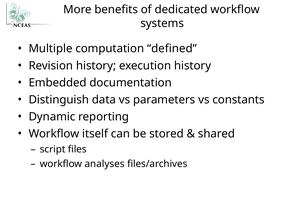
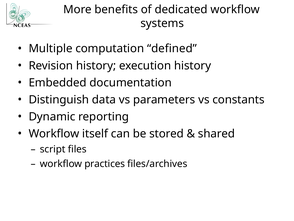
analyses: analyses -> practices
